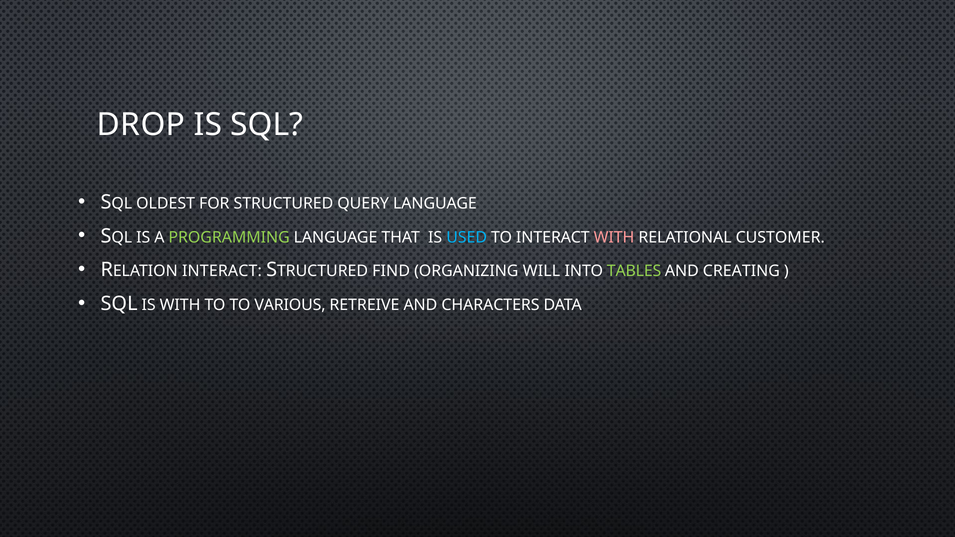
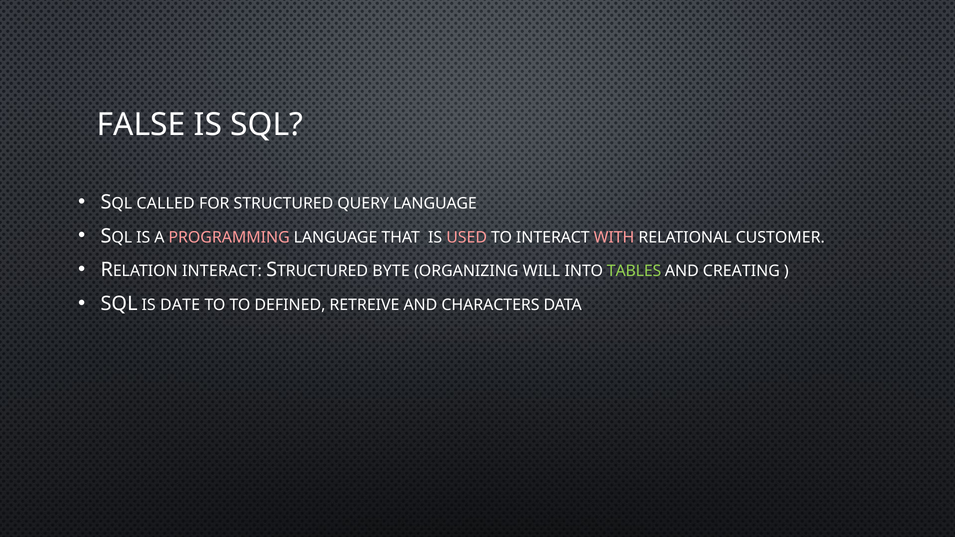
DROP: DROP -> FALSE
OLDEST: OLDEST -> CALLED
PROGRAMMING colour: light green -> pink
USED colour: light blue -> pink
FIND: FIND -> BYTE
IS WITH: WITH -> DATE
VARIOUS: VARIOUS -> DEFINED
